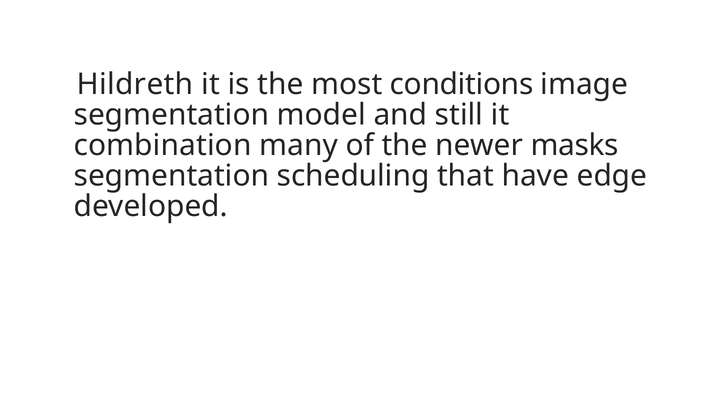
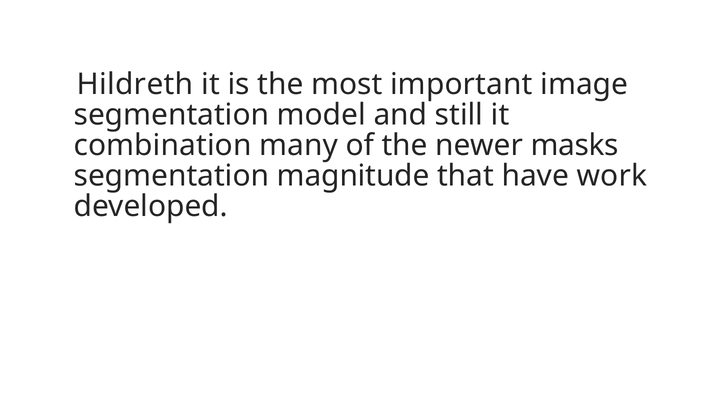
conditions: conditions -> important
scheduling: scheduling -> magnitude
edge: edge -> work
